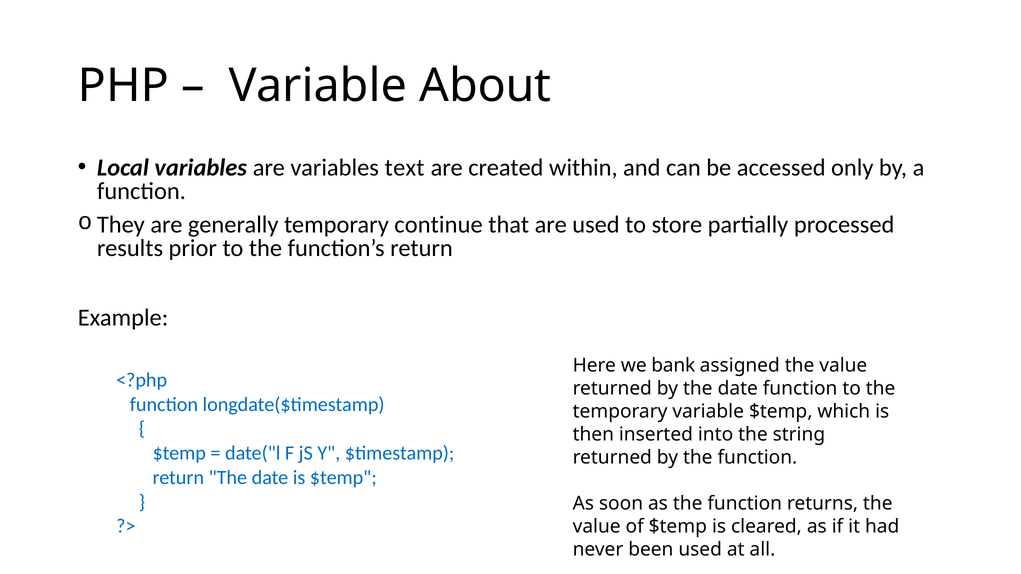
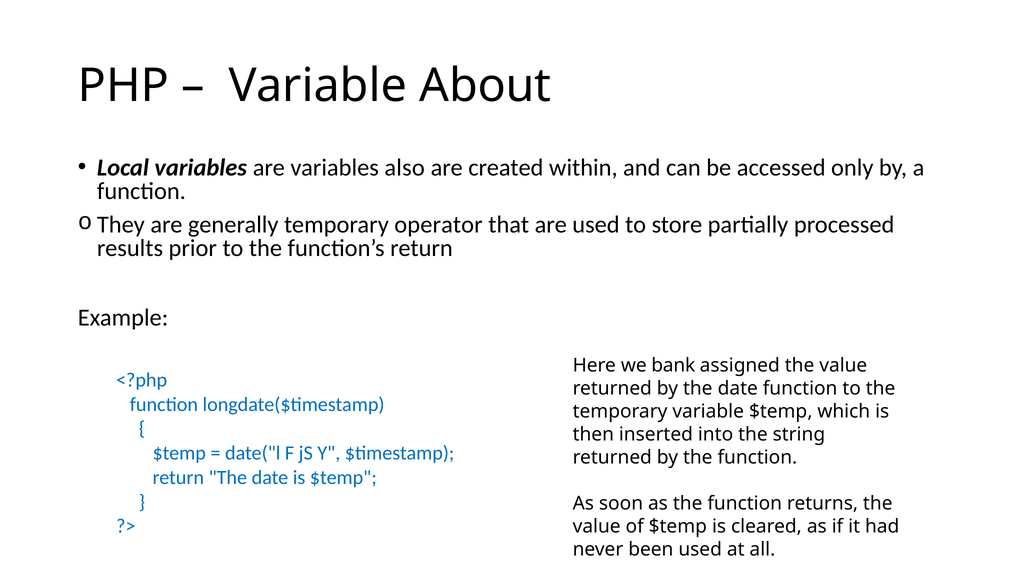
text: text -> also
continue: continue -> operator
